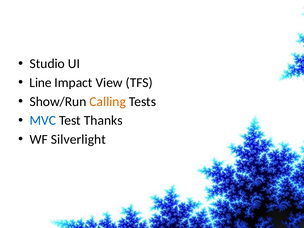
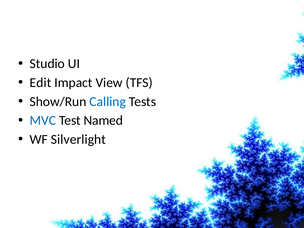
Line: Line -> Edit
Calling colour: orange -> blue
Thanks: Thanks -> Named
